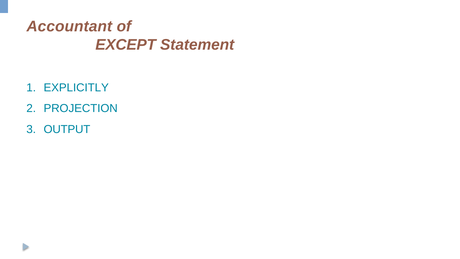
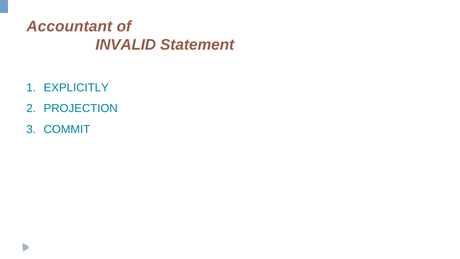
EXCEPT: EXCEPT -> INVALID
OUTPUT: OUTPUT -> COMMIT
